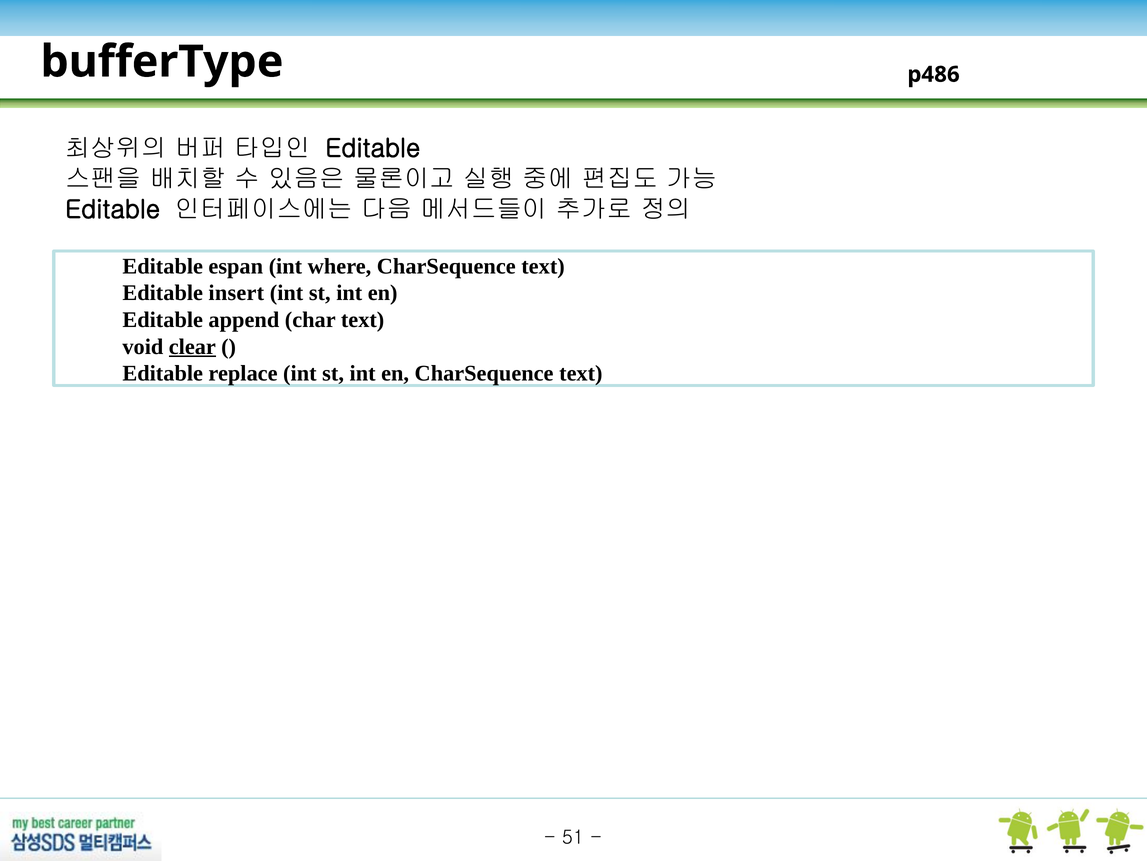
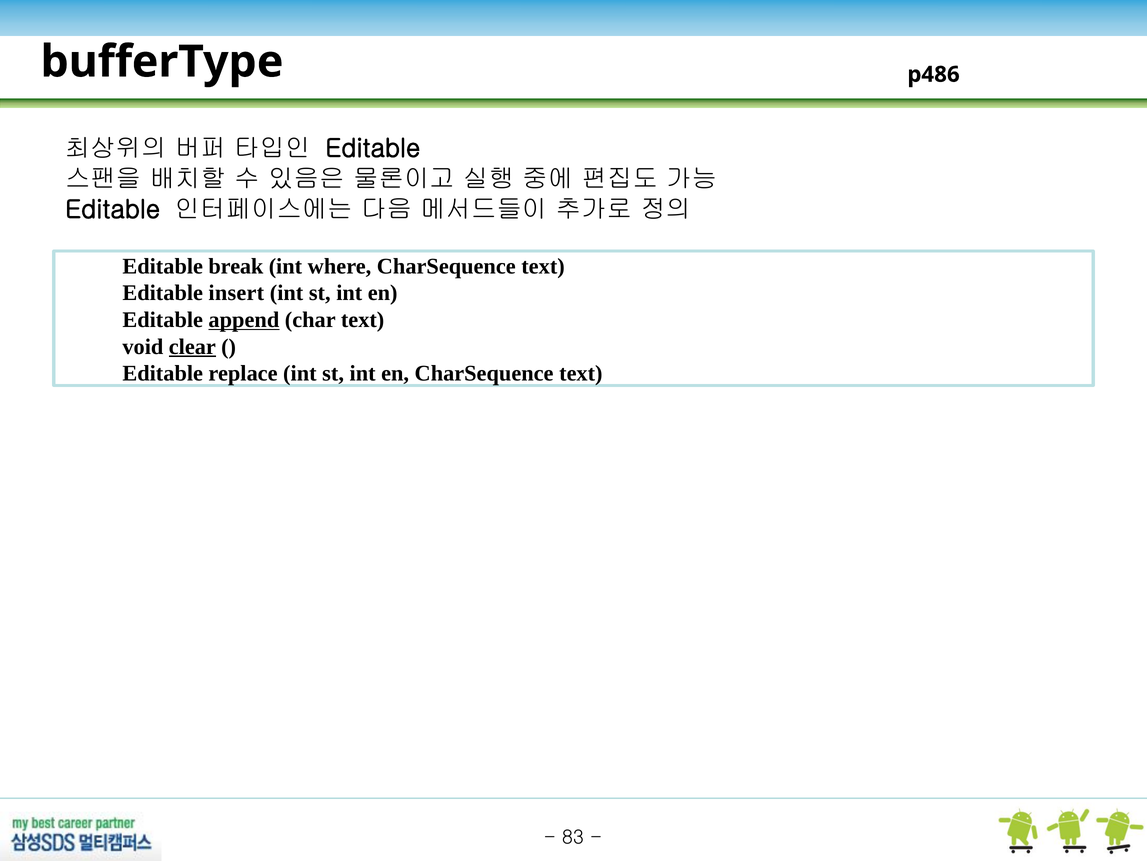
espan: espan -> break
append underline: none -> present
51: 51 -> 83
